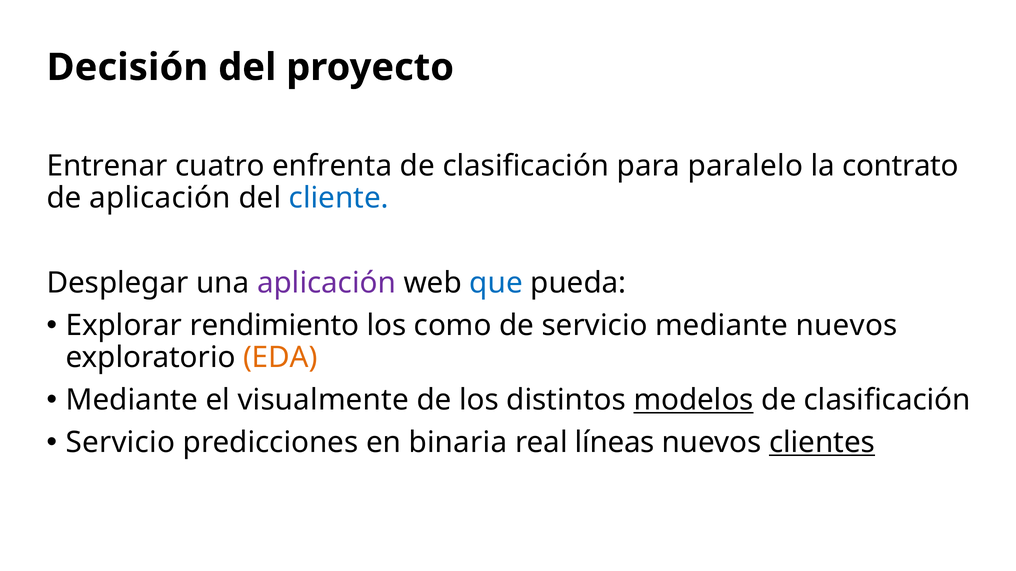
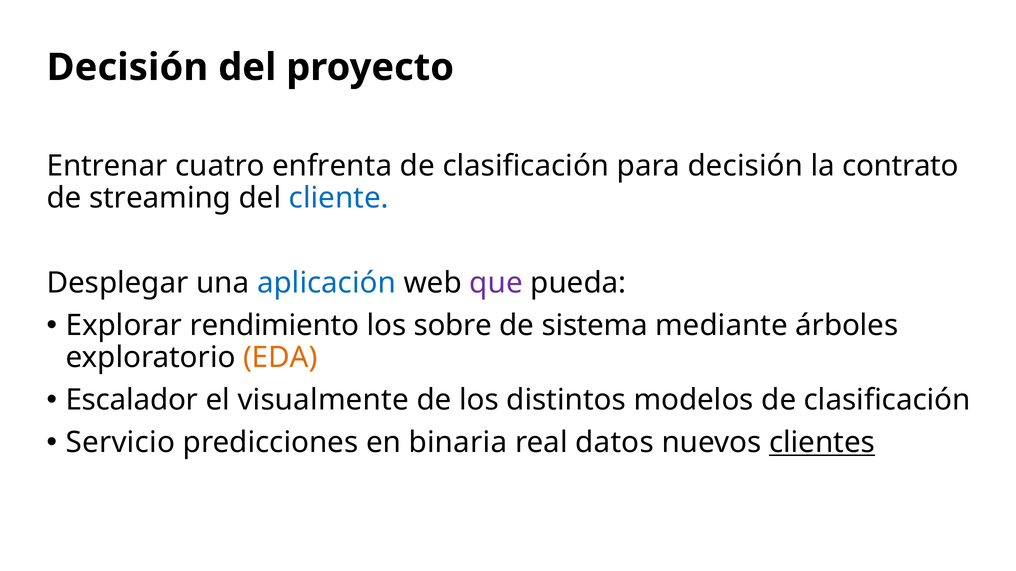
para paralelo: paralelo -> decisión
de aplicación: aplicación -> streaming
aplicación at (327, 283) colour: purple -> blue
que colour: blue -> purple
como: como -> sobre
de servicio: servicio -> sistema
mediante nuevos: nuevos -> árboles
Mediante at (132, 400): Mediante -> Escalador
modelos underline: present -> none
líneas: líneas -> datos
